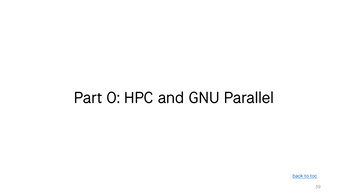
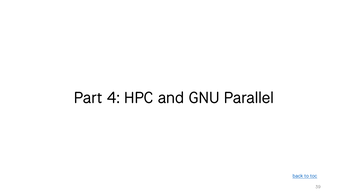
0: 0 -> 4
